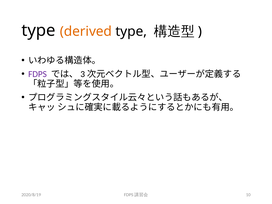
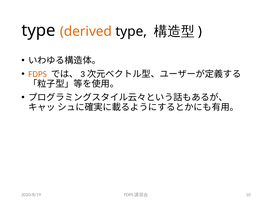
FDPS colour: purple -> orange
